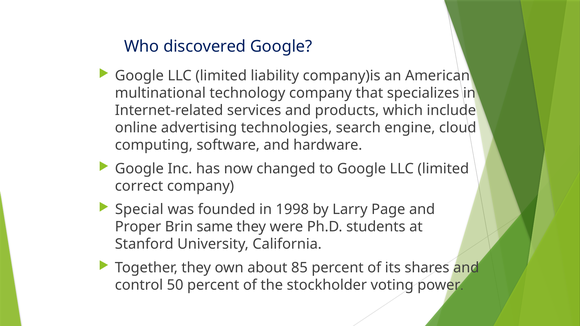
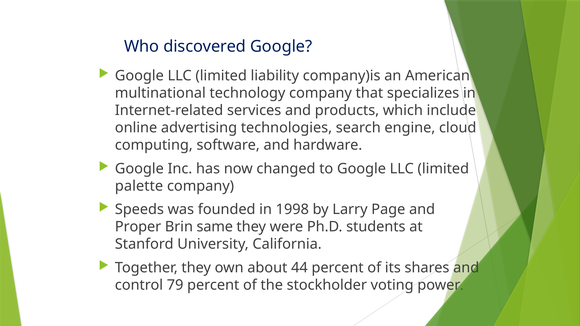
correct: correct -> palette
Special: Special -> Speeds
85: 85 -> 44
50: 50 -> 79
